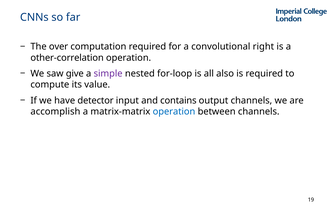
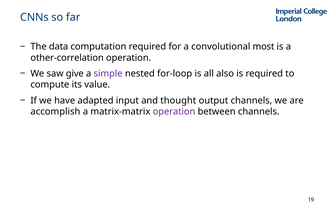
over: over -> data
right: right -> most
detector: detector -> adapted
contains: contains -> thought
operation at (174, 111) colour: blue -> purple
